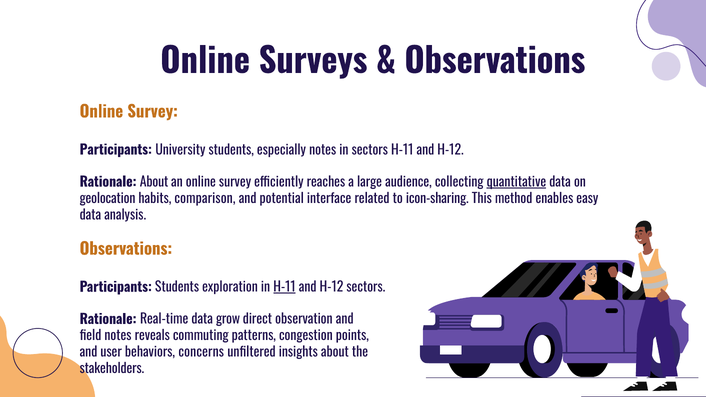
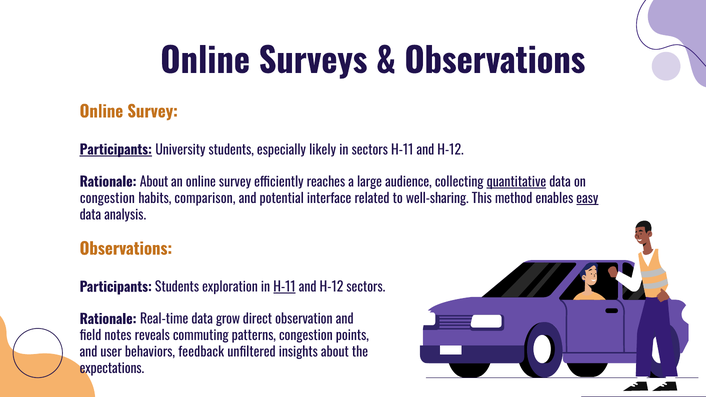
Participants at (116, 150) underline: none -> present
especially notes: notes -> likely
geolocation at (108, 199): geolocation -> congestion
icon-sharing: icon-sharing -> well-sharing
easy underline: none -> present
concerns: concerns -> feedback
stakeholders: stakeholders -> expectations
